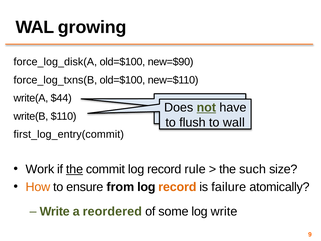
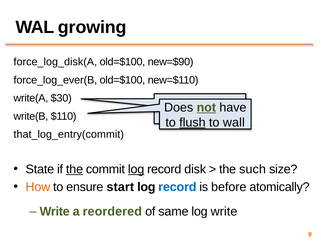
force_log_txns(B: force_log_txns(B -> force_log_ever(B
$44: $44 -> $30
flush underline: none -> present
first_log_entry(commit: first_log_entry(commit -> that_log_entry(commit
Work: Work -> State
log at (136, 169) underline: none -> present
rule: rule -> disk
from: from -> start
record at (177, 187) colour: orange -> blue
failure: failure -> before
some: some -> same
